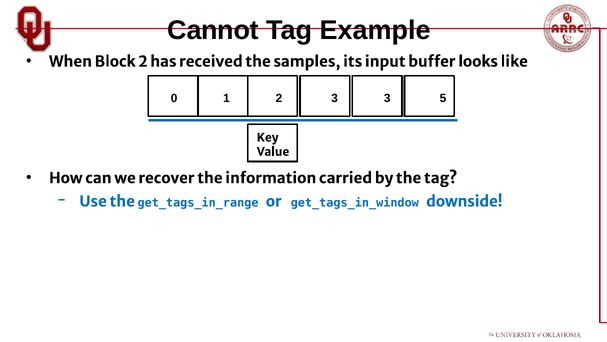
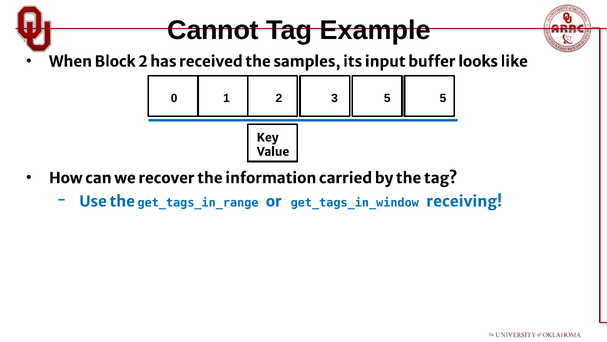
3 3: 3 -> 5
downside: downside -> receiving
